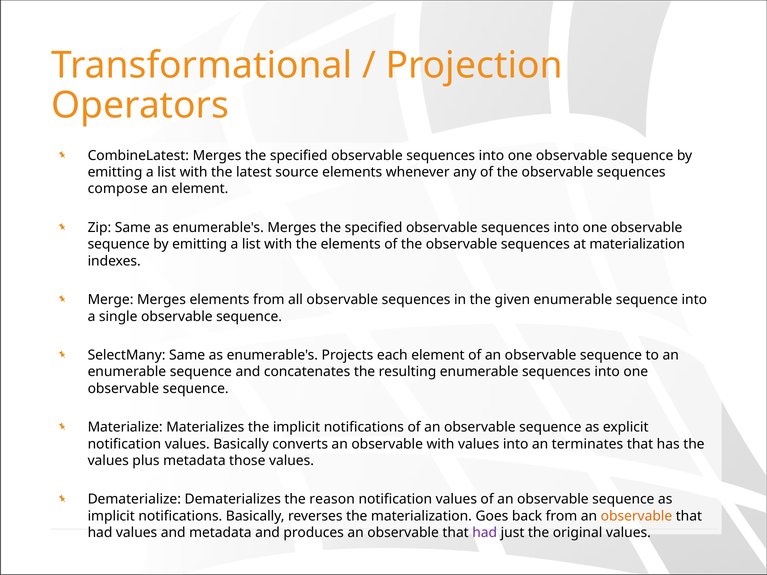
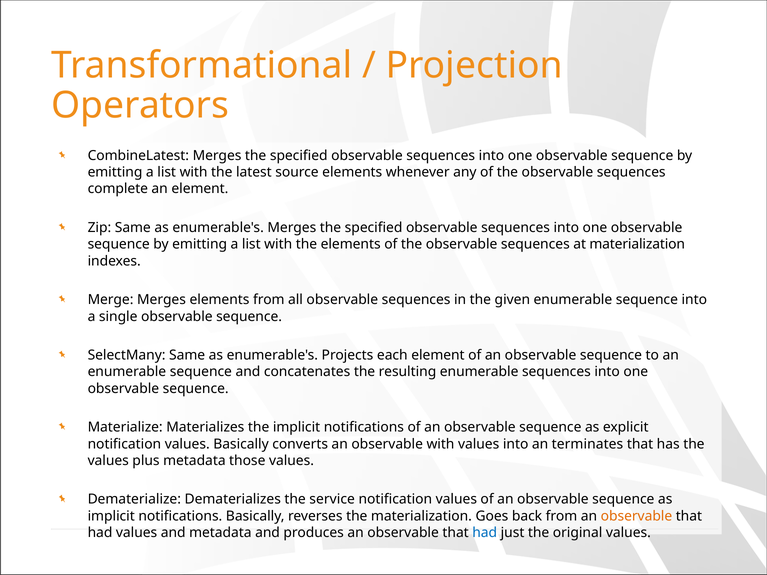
compose: compose -> complete
reason: reason -> service
had at (485, 533) colour: purple -> blue
